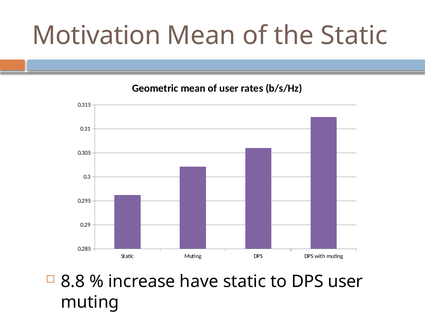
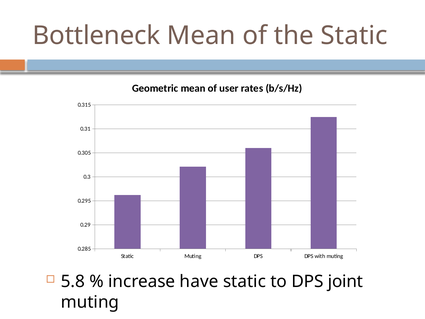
Motivation: Motivation -> Bottleneck
8.8: 8.8 -> 5.8
DPS user: user -> joint
